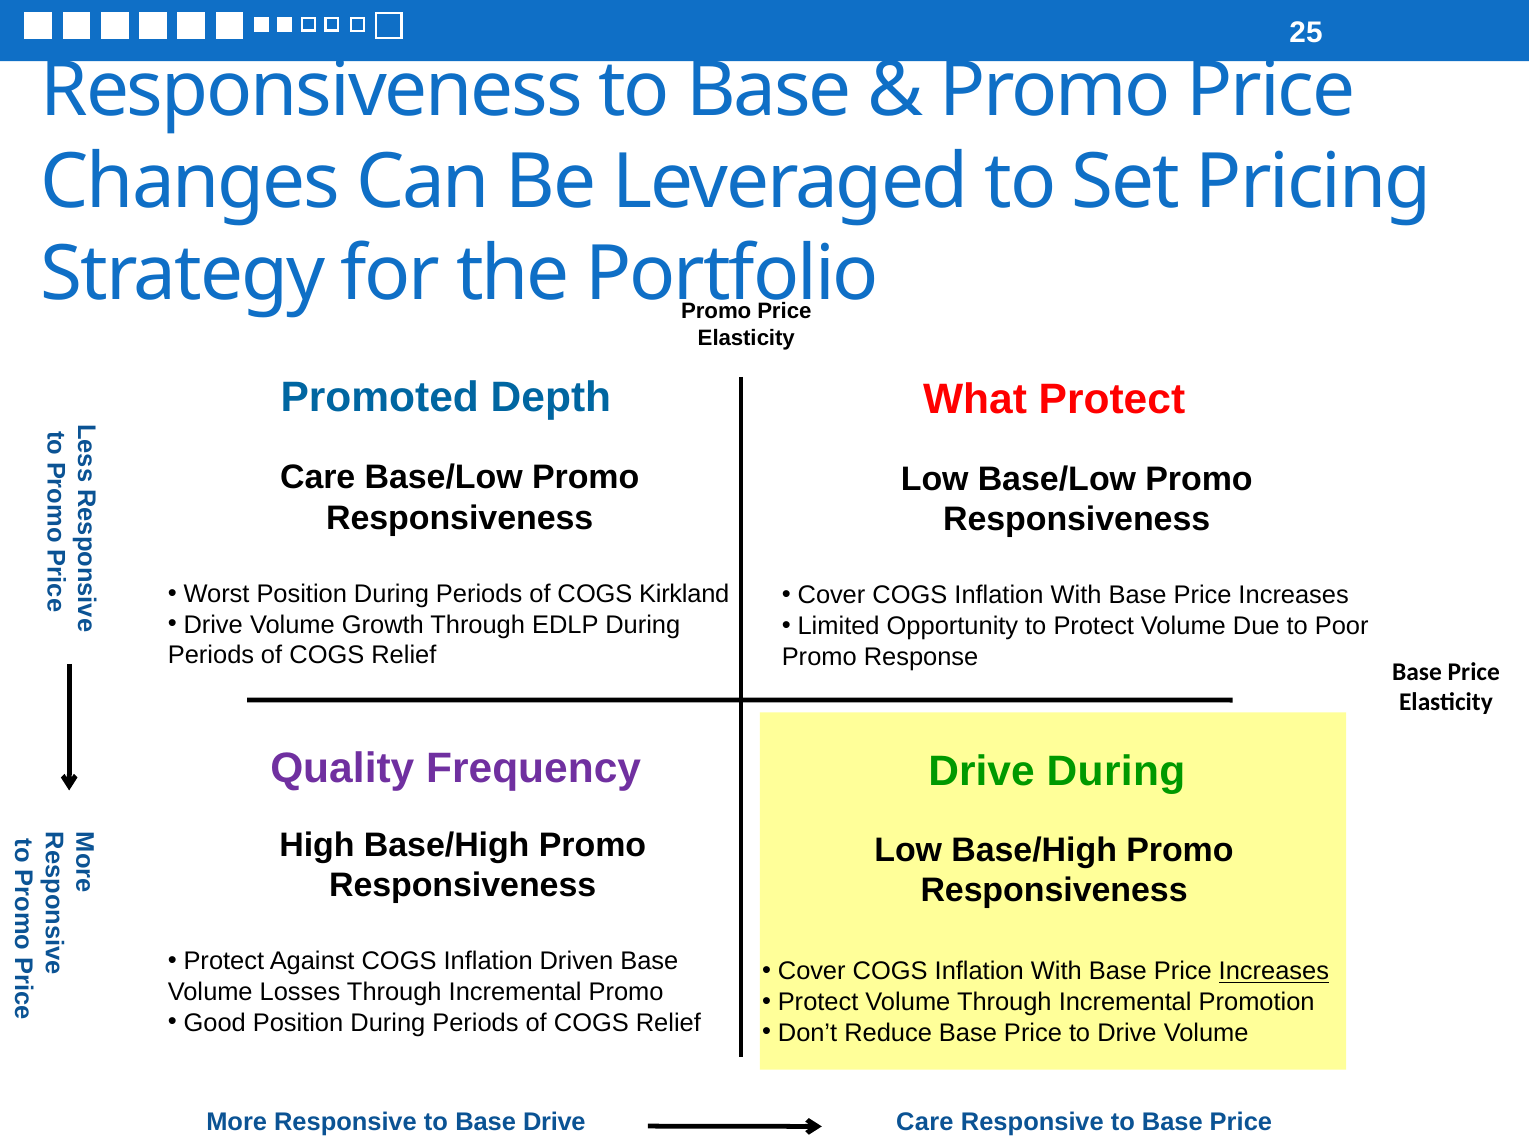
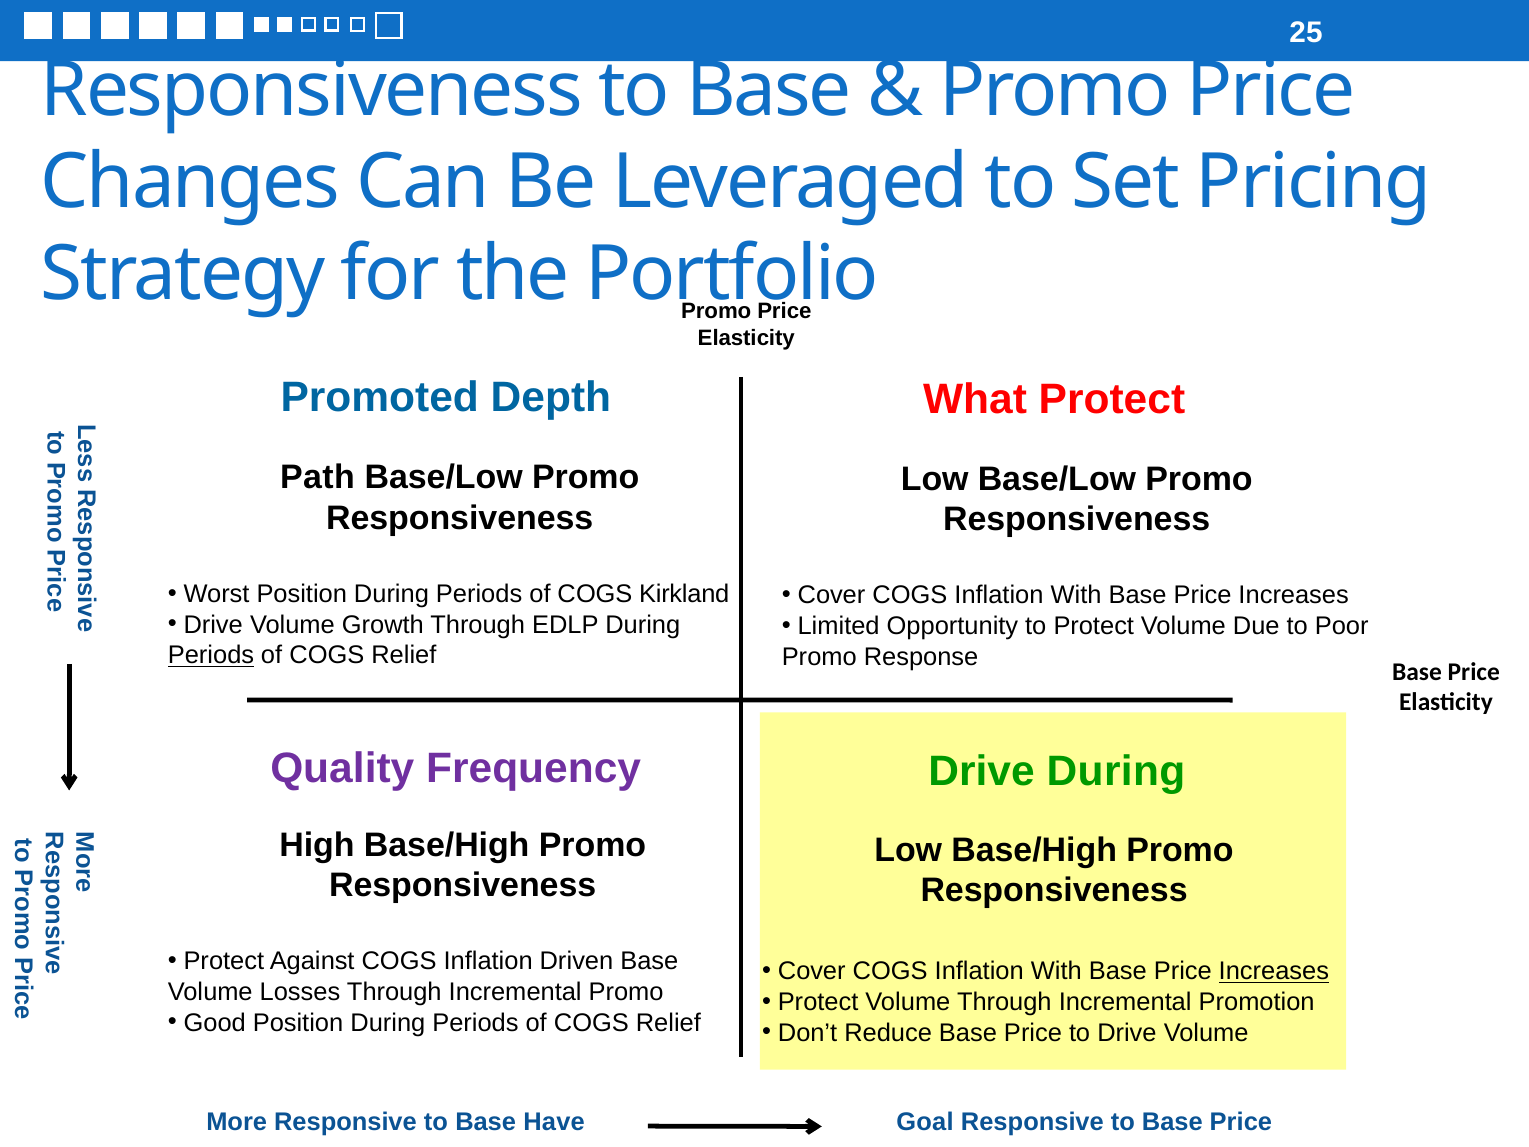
Care at (318, 478): Care -> Path
Periods at (211, 655) underline: none -> present
Base Drive: Drive -> Have
Care at (925, 1122): Care -> Goal
